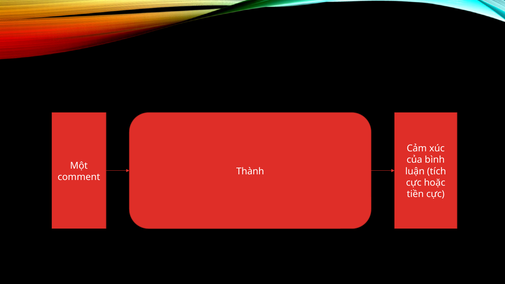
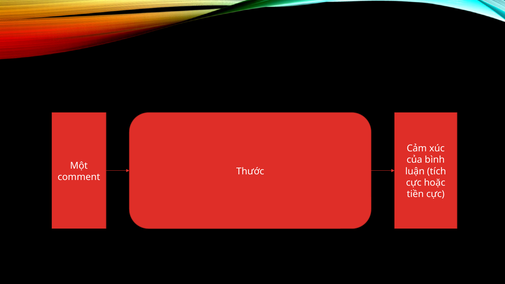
Thành: Thành -> Thước
